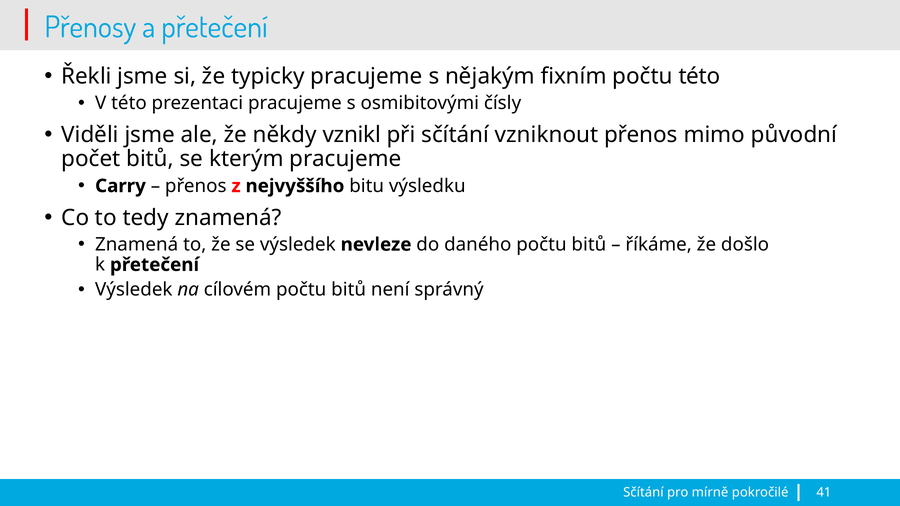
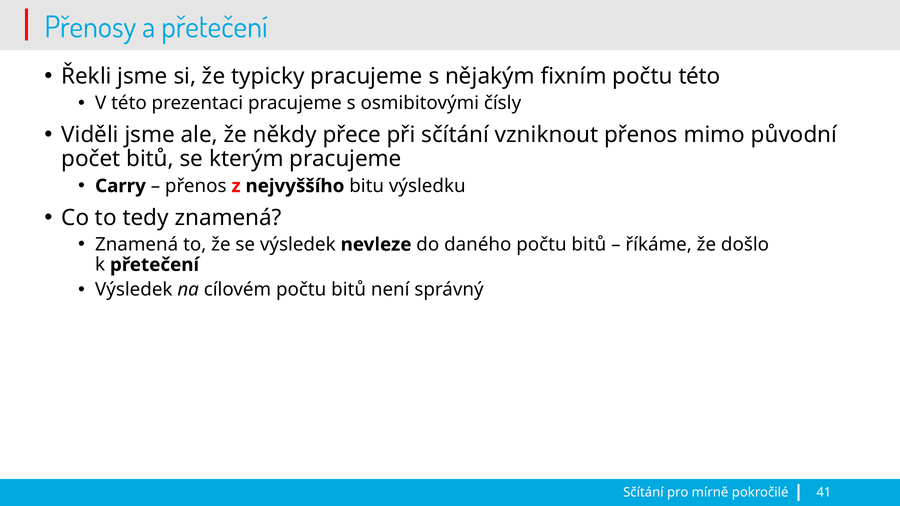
vznikl: vznikl -> přece
